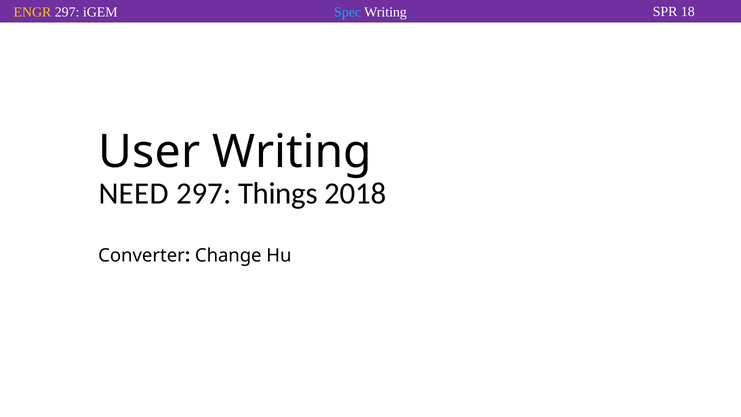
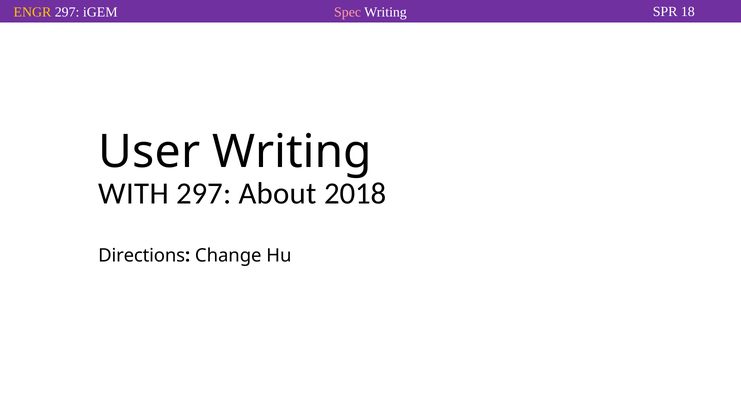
Spec colour: light blue -> pink
NEED: NEED -> WITH
Things: Things -> About
Converter: Converter -> Directions
